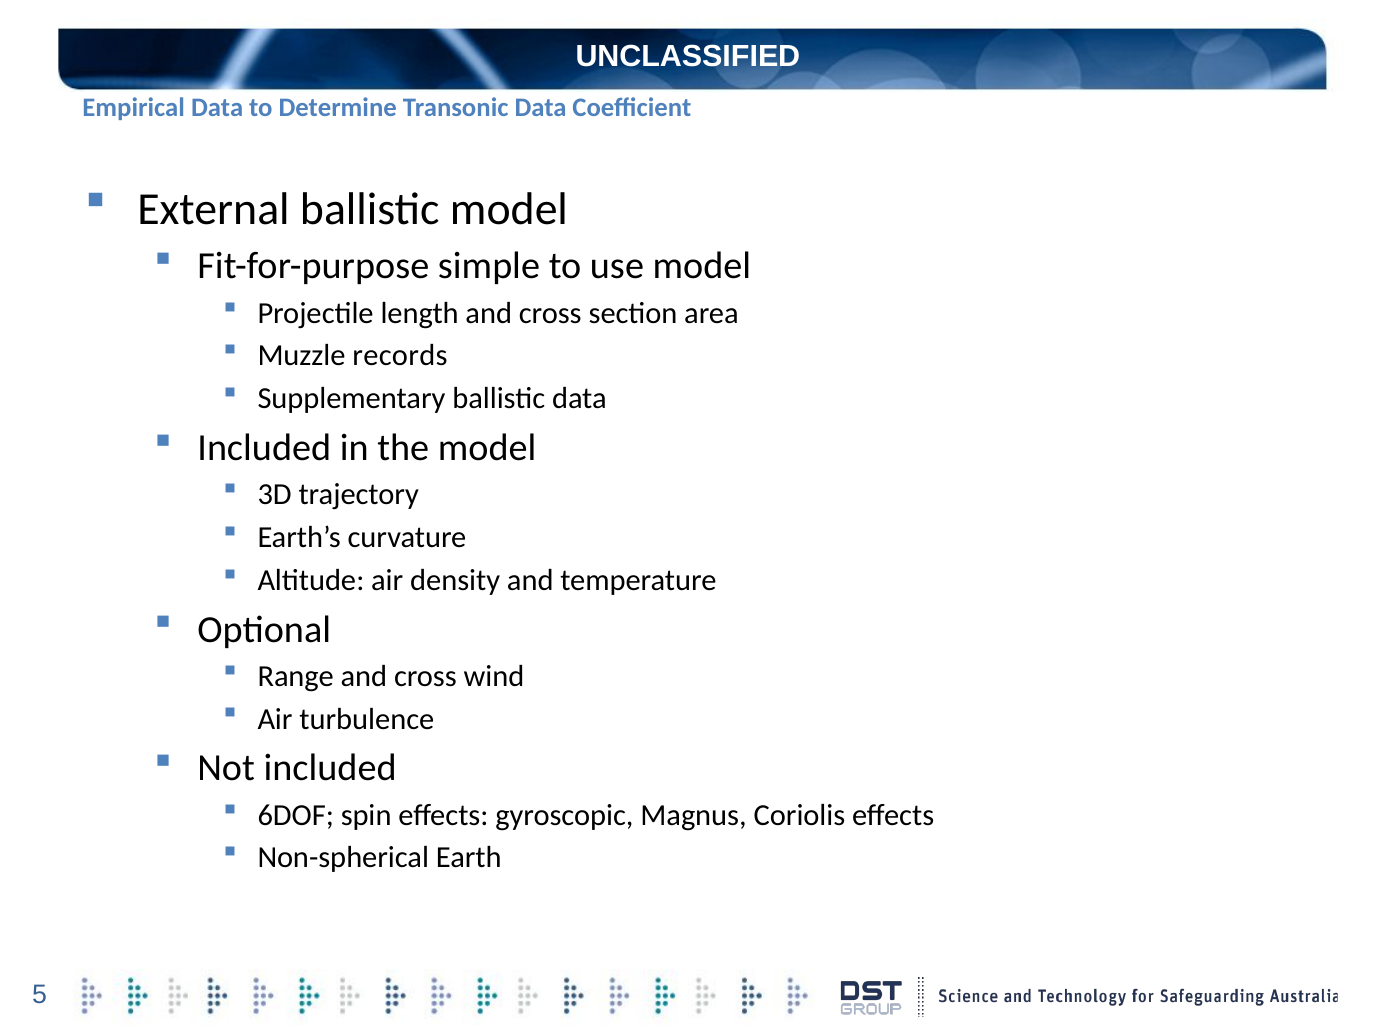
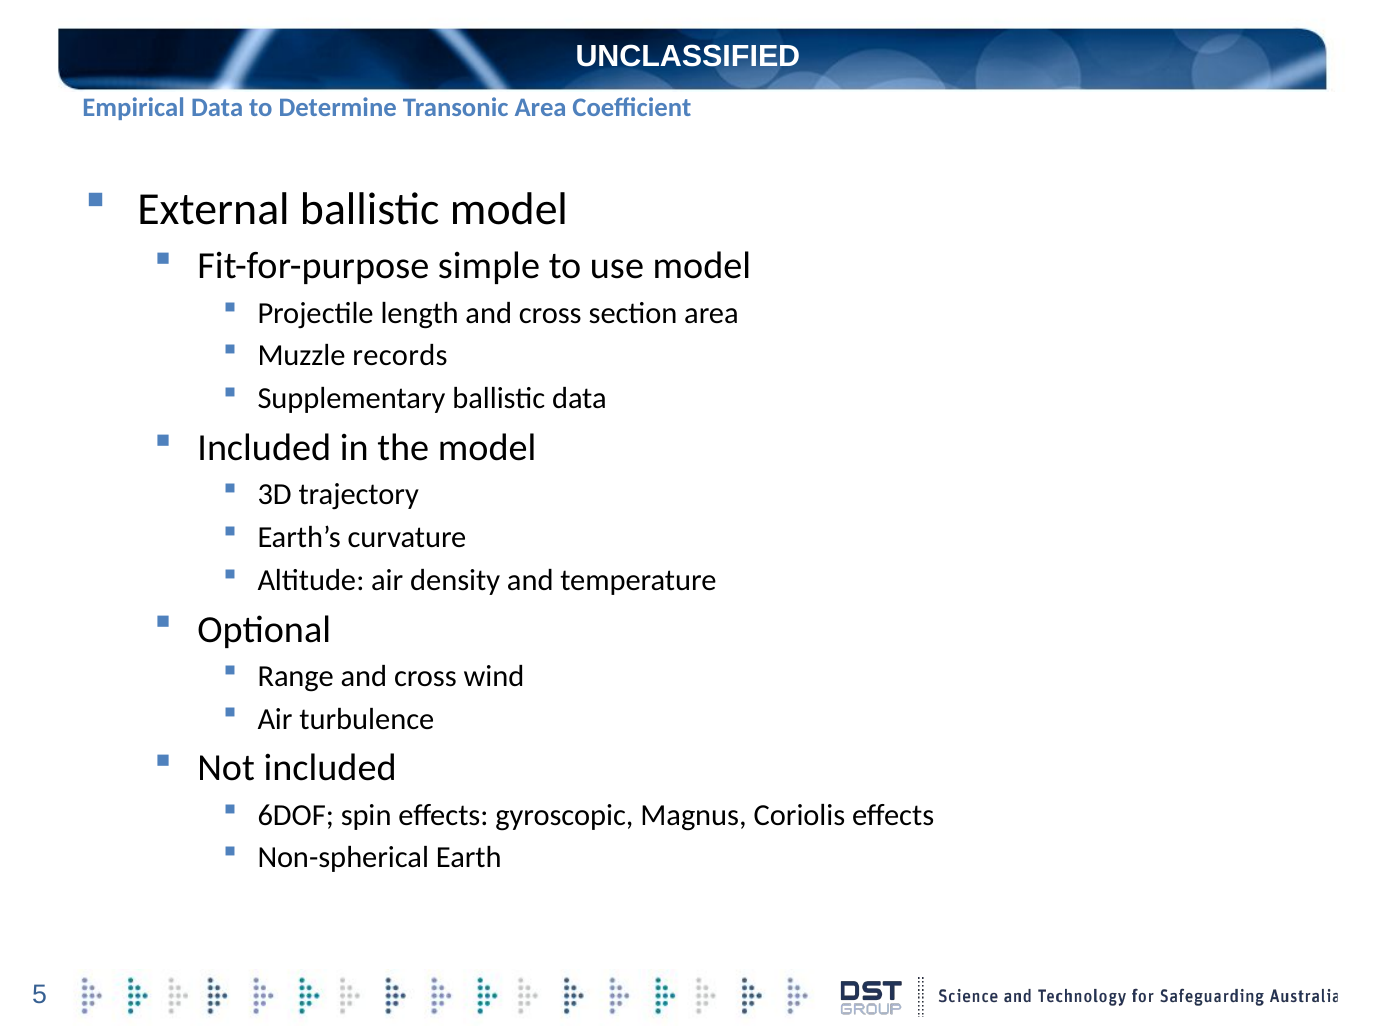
Transonic Data: Data -> Area
